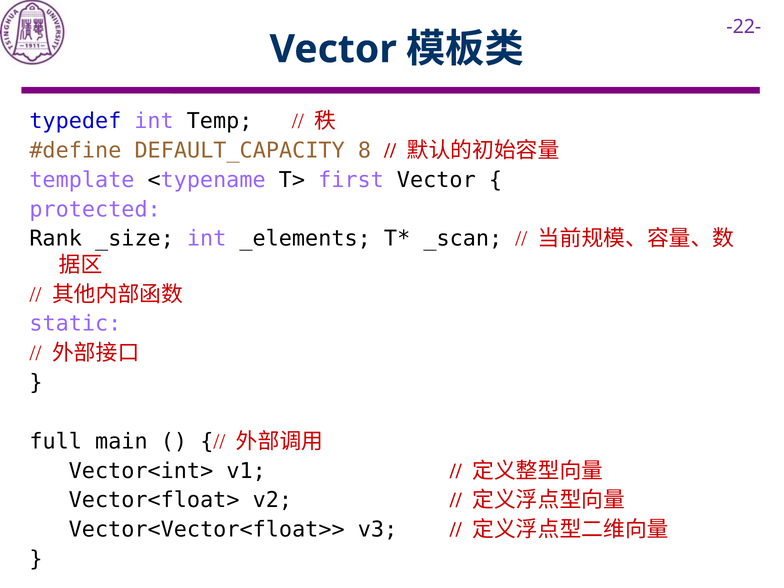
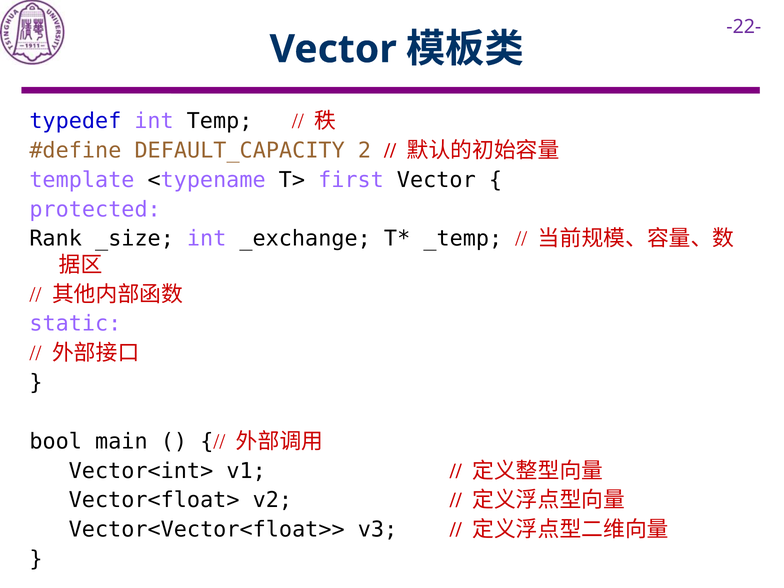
8: 8 -> 2
_elements: _elements -> _exchange
_scan: _scan -> _temp
full: full -> bool
